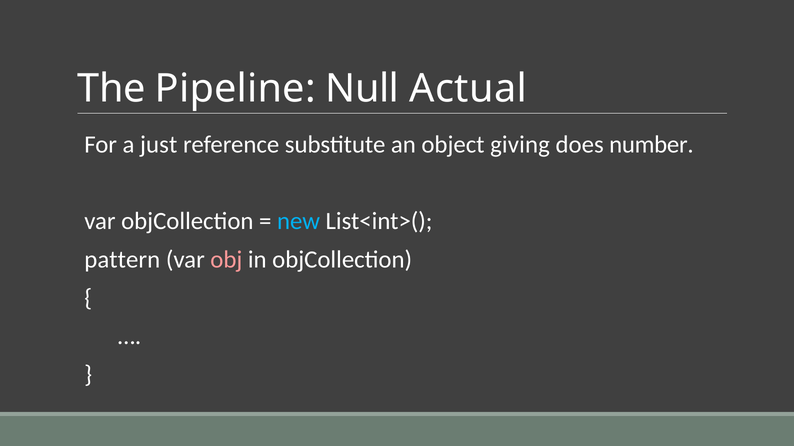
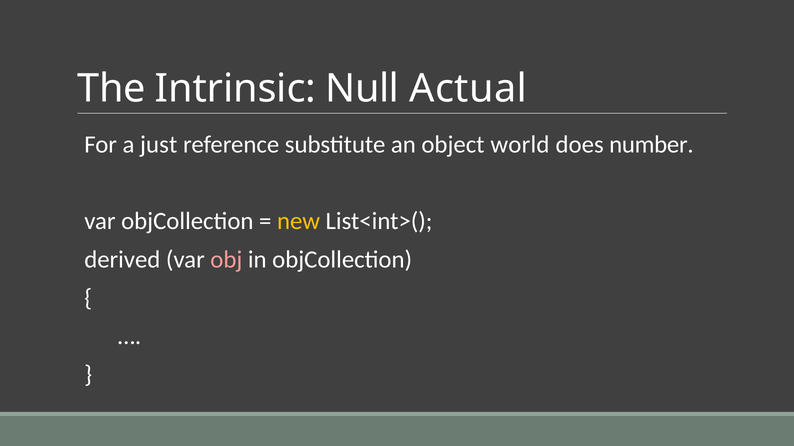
Pipeline: Pipeline -> Intrinsic
giving: giving -> world
new colour: light blue -> yellow
pattern: pattern -> derived
